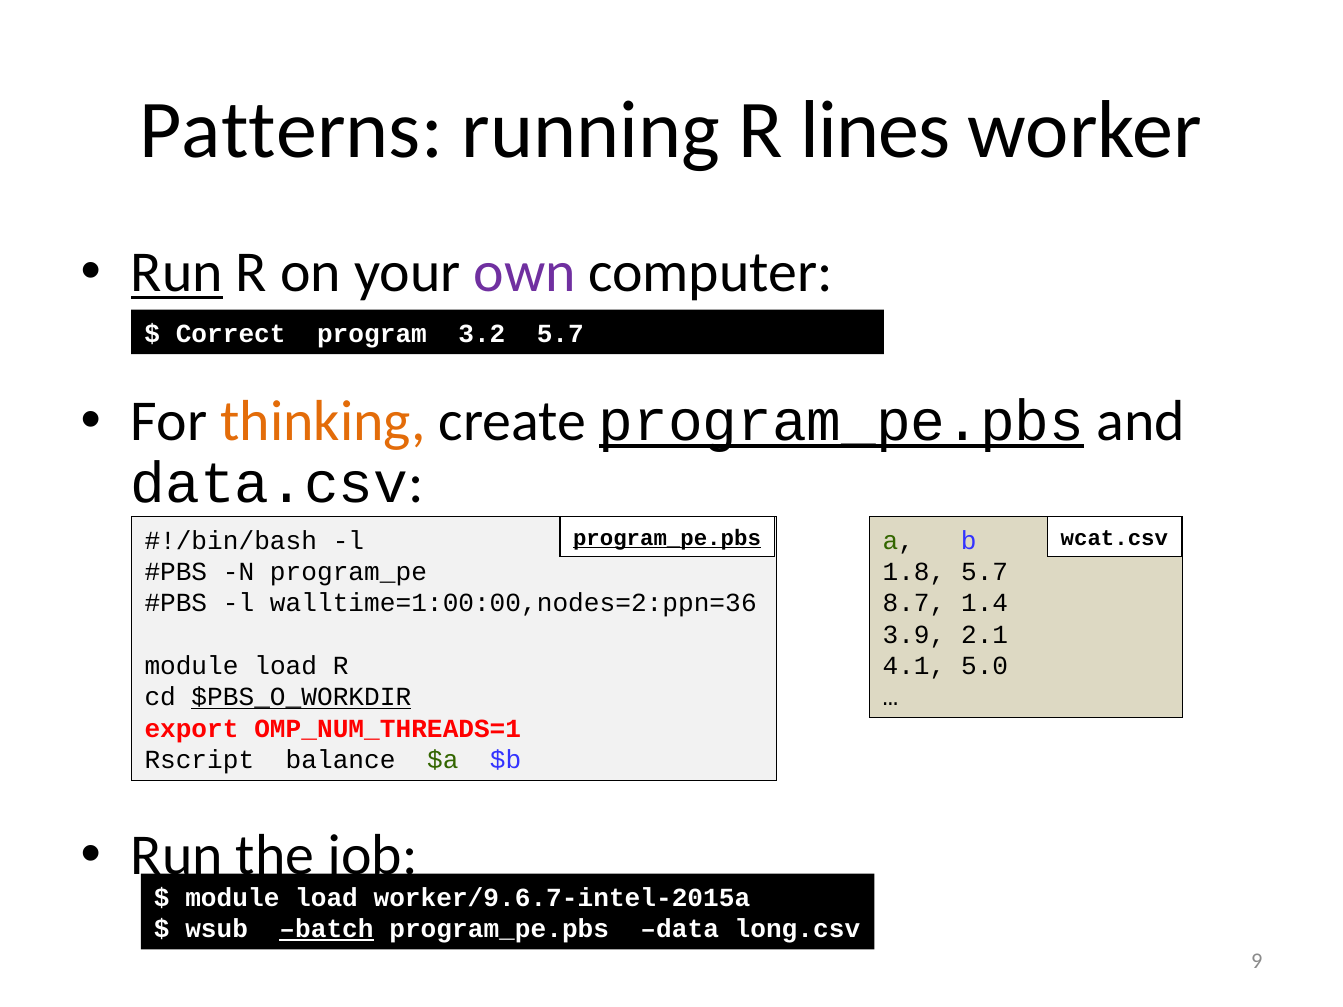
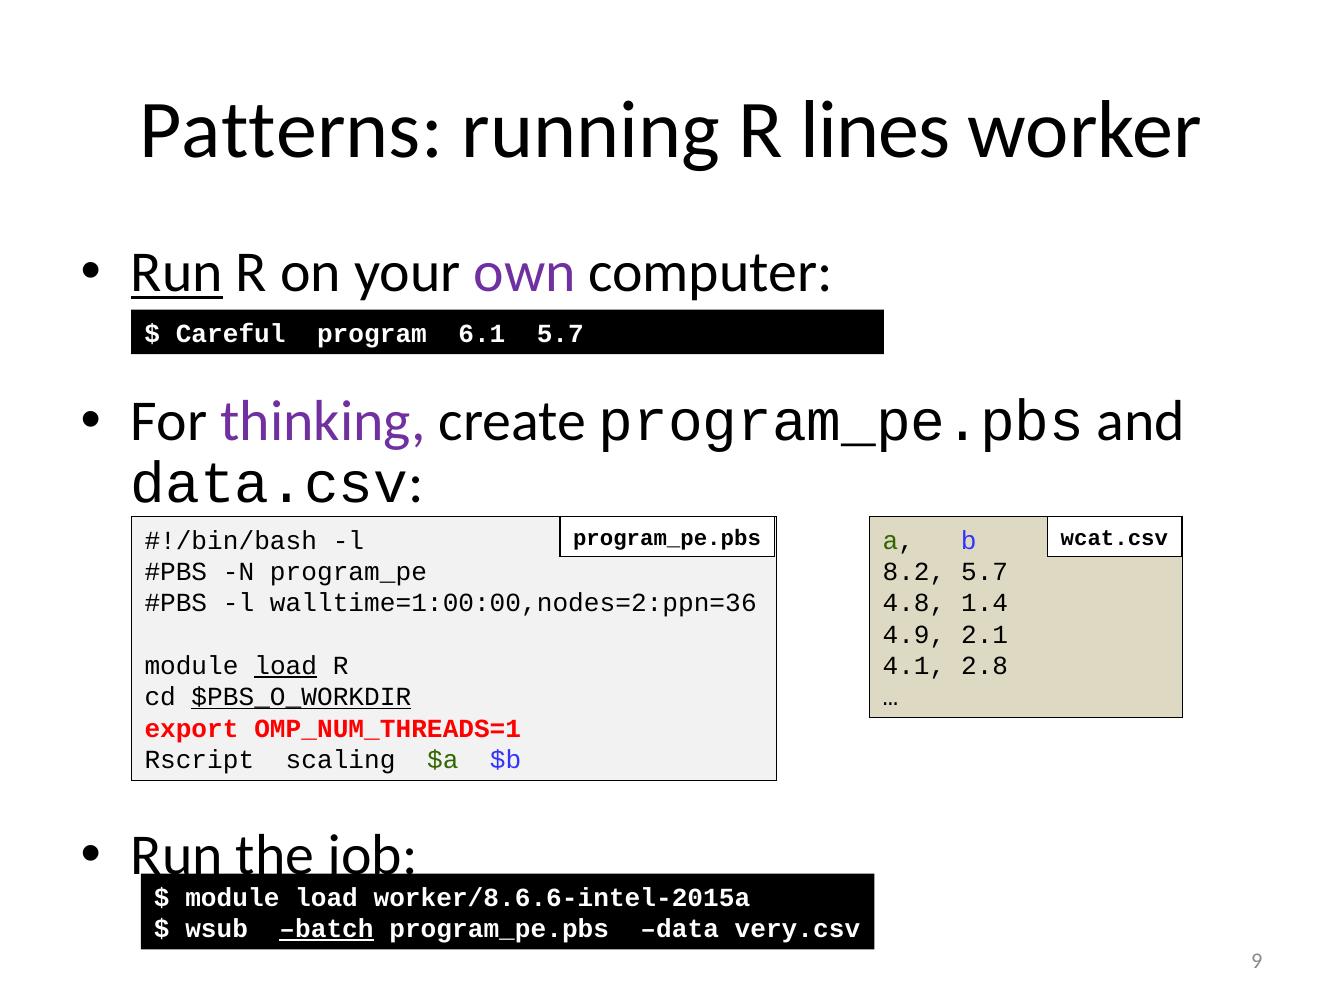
Correct: Correct -> Careful
3.2: 3.2 -> 6.1
thinking colour: orange -> purple
program_pe.pbs at (841, 421) underline: present -> none
program_pe.pbs at (667, 538) underline: present -> none
1.8: 1.8 -> 8.2
8.7: 8.7 -> 4.8
3.9: 3.9 -> 4.9
load at (286, 666) underline: none -> present
5.0: 5.0 -> 2.8
balance: balance -> scaling
worker/9.6.7-intel-2015a: worker/9.6.7-intel-2015a -> worker/8.6.6-intel-2015a
long.csv: long.csv -> very.csv
